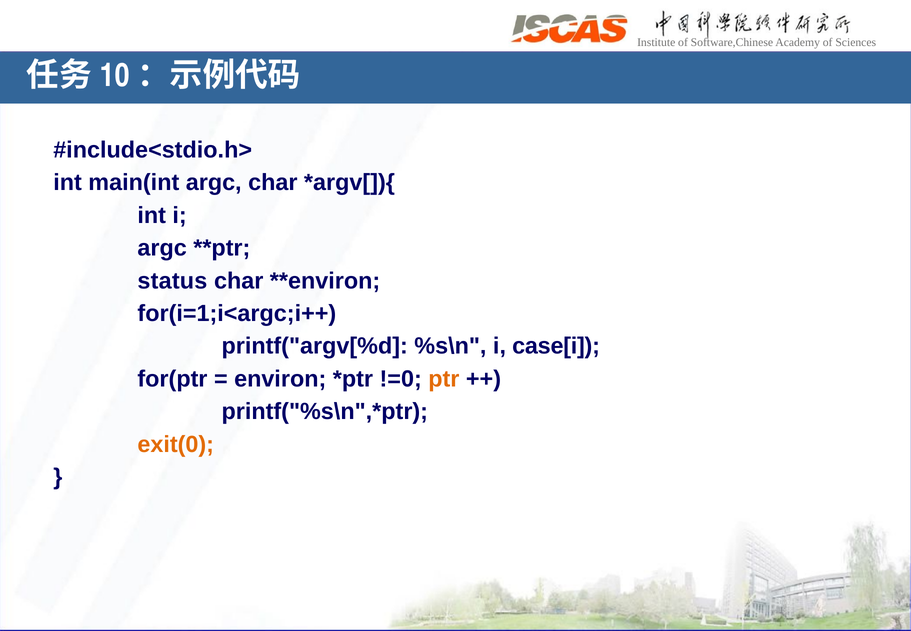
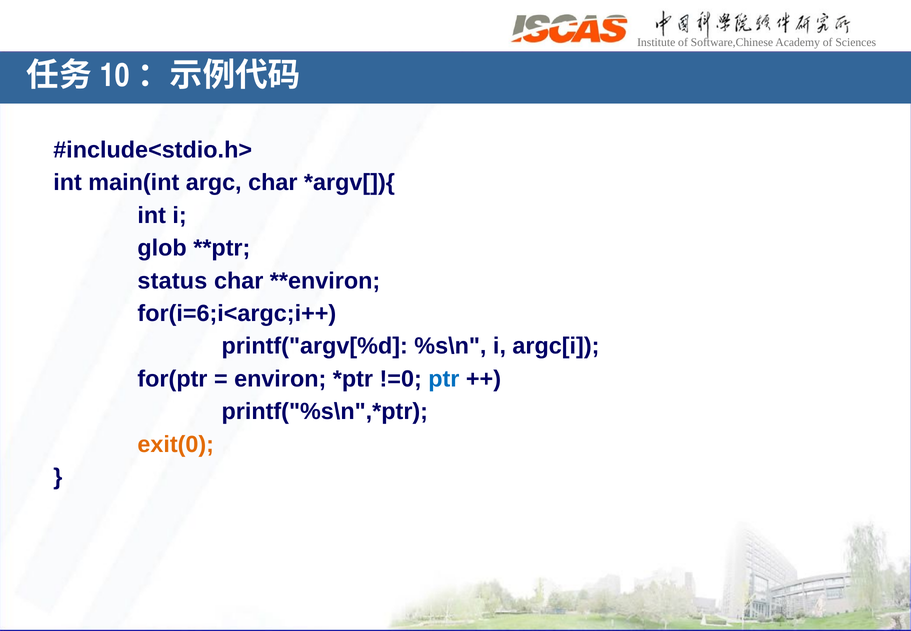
argc at (162, 248): argc -> glob
for(i=1;i<argc;i++: for(i=1;i<argc;i++ -> for(i=6;i<argc;i++
case[i: case[i -> argc[i
ptr colour: orange -> blue
